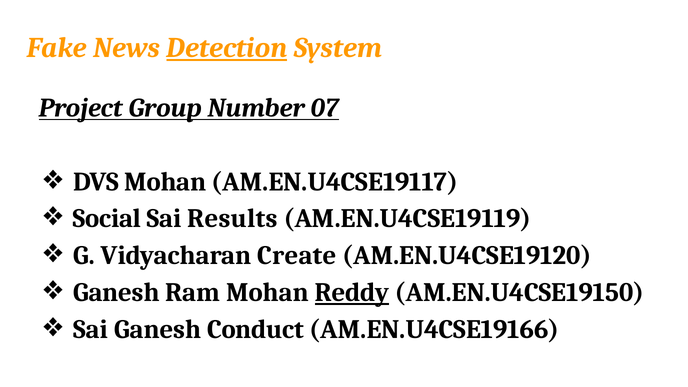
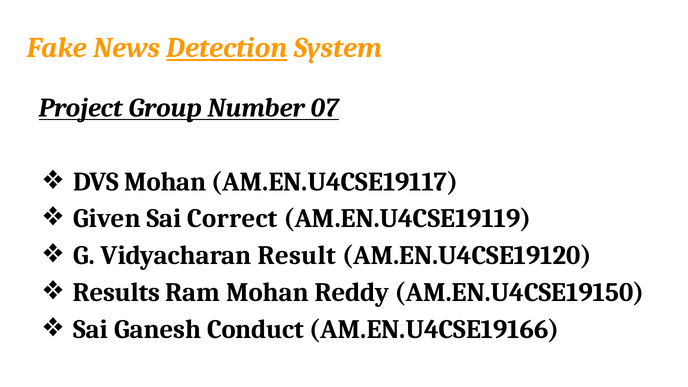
Social: Social -> Given
Results: Results -> Correct
Create: Create -> Result
Ganesh at (116, 293): Ganesh -> Results
Reddy underline: present -> none
